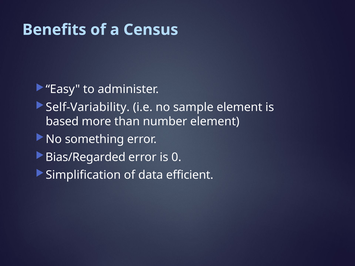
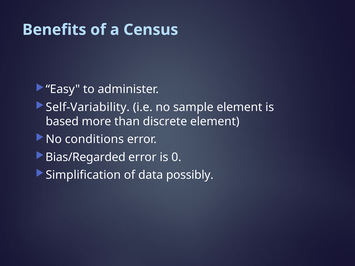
number: number -> discrete
something: something -> conditions
efficient: efficient -> possibly
